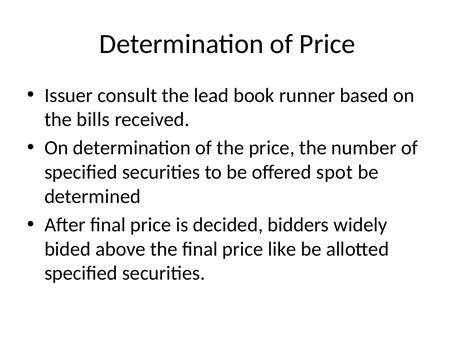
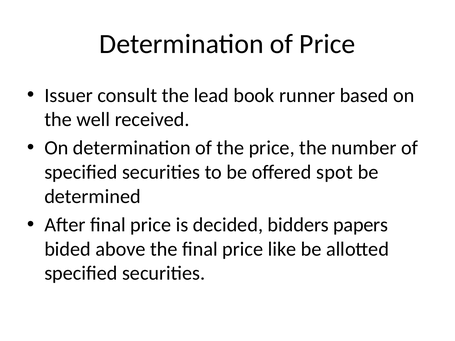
bills: bills -> well
widely: widely -> papers
